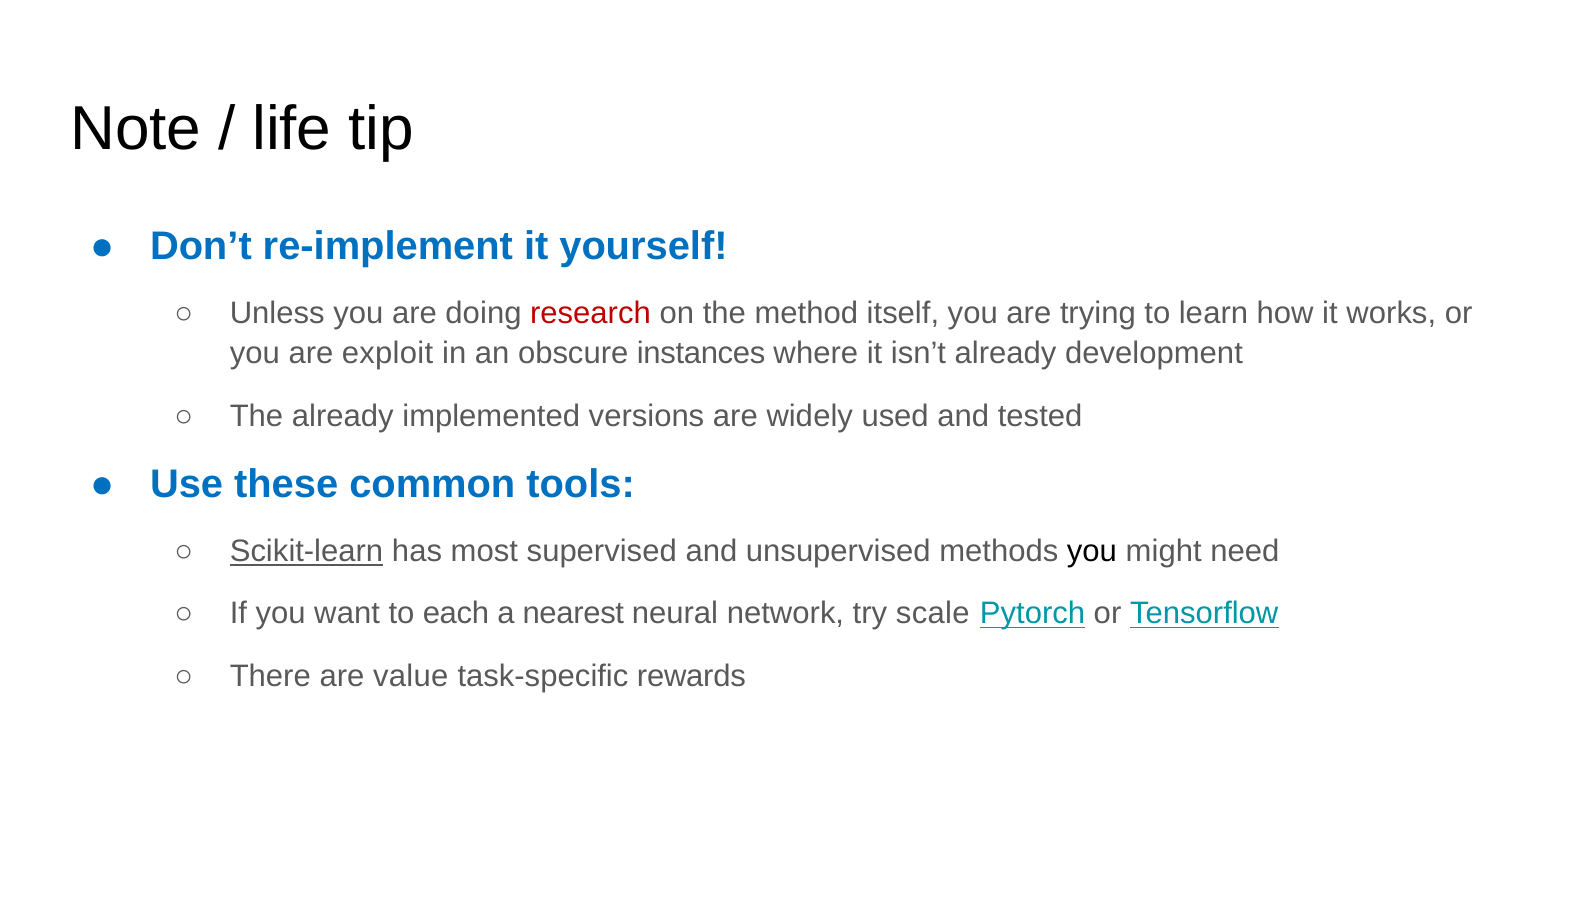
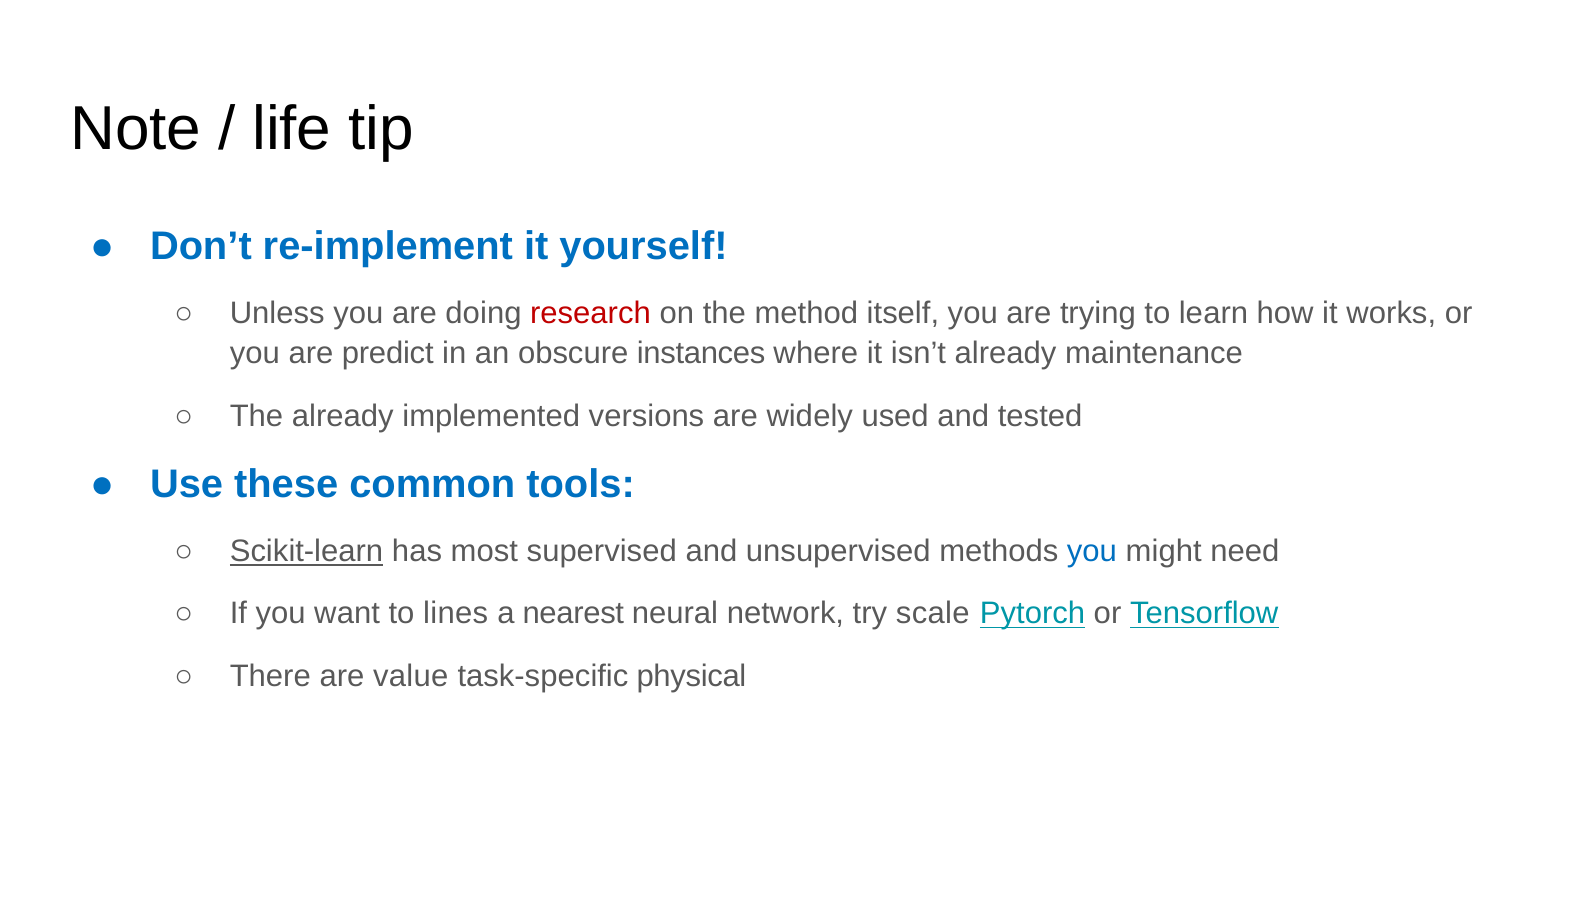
exploit: exploit -> predict
development: development -> maintenance
you at (1092, 552) colour: black -> blue
each: each -> lines
rewards: rewards -> physical
